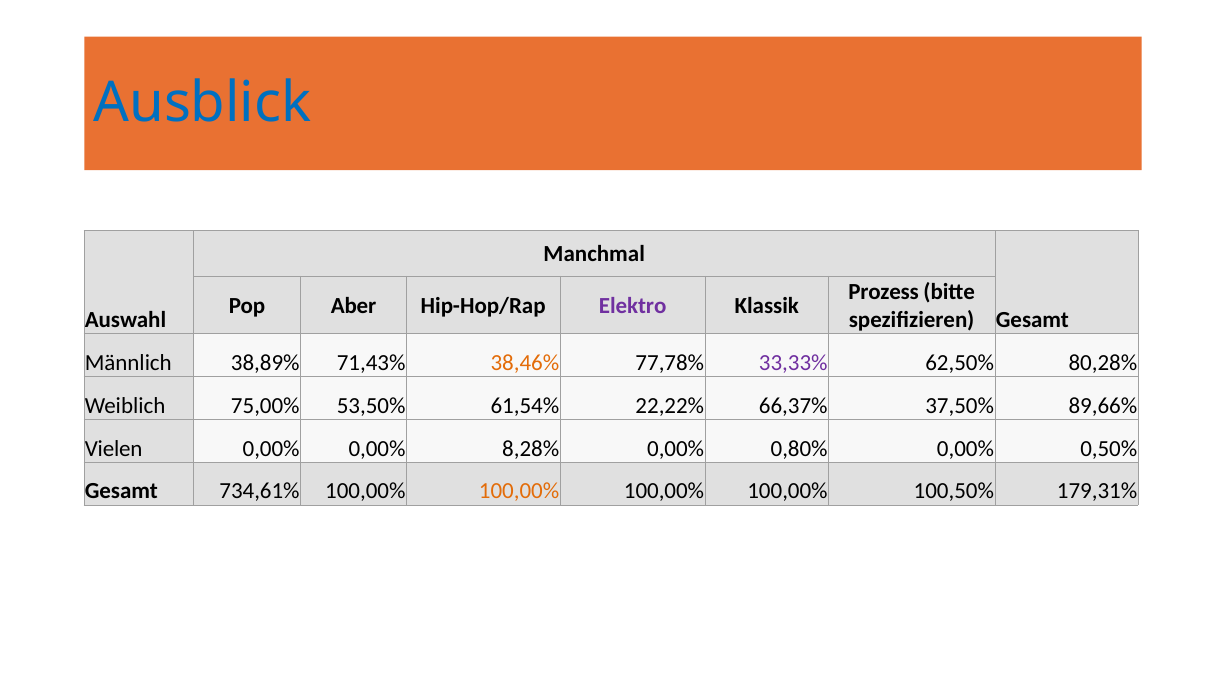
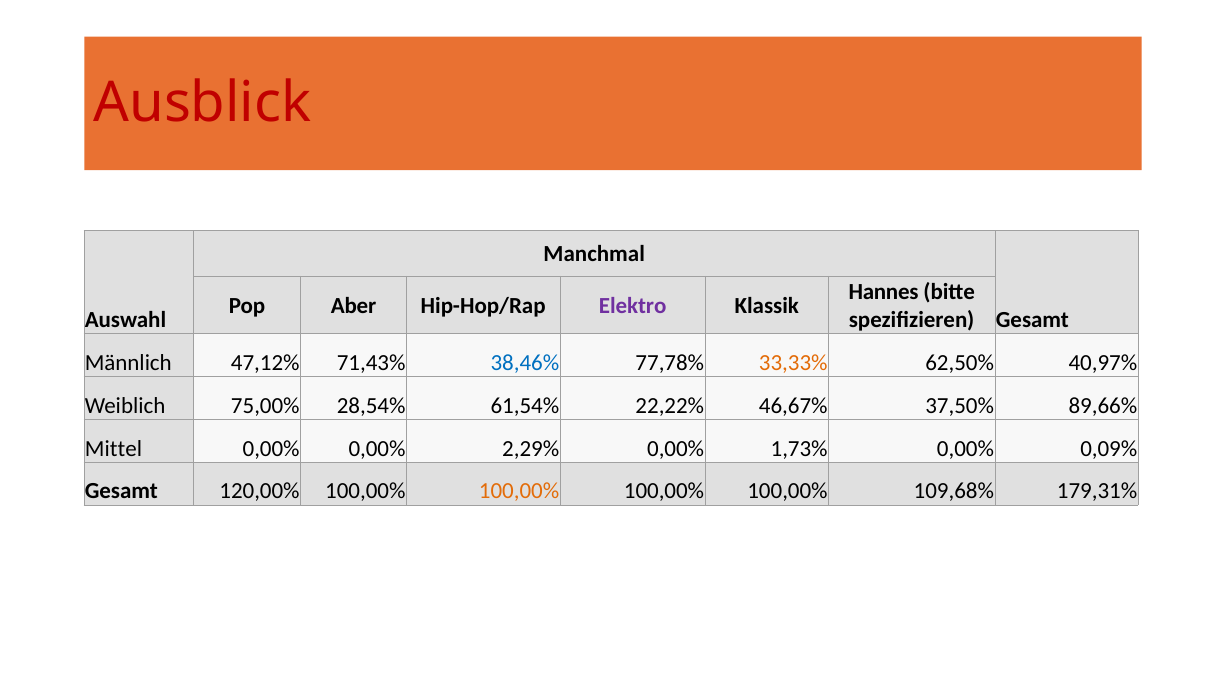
Ausblick colour: blue -> red
Prozess: Prozess -> Hannes
38,89%: 38,89% -> 47,12%
38,46% colour: orange -> blue
33,33% colour: purple -> orange
80,28%: 80,28% -> 40,97%
53,50%: 53,50% -> 28,54%
66,37%: 66,37% -> 46,67%
Vielen: Vielen -> Mittel
8,28%: 8,28% -> 2,29%
0,80%: 0,80% -> 1,73%
0,50%: 0,50% -> 0,09%
734,61%: 734,61% -> 120,00%
100,50%: 100,50% -> 109,68%
